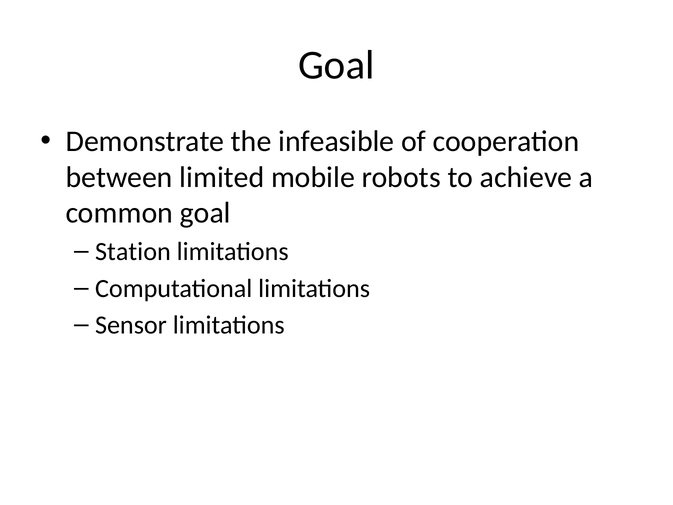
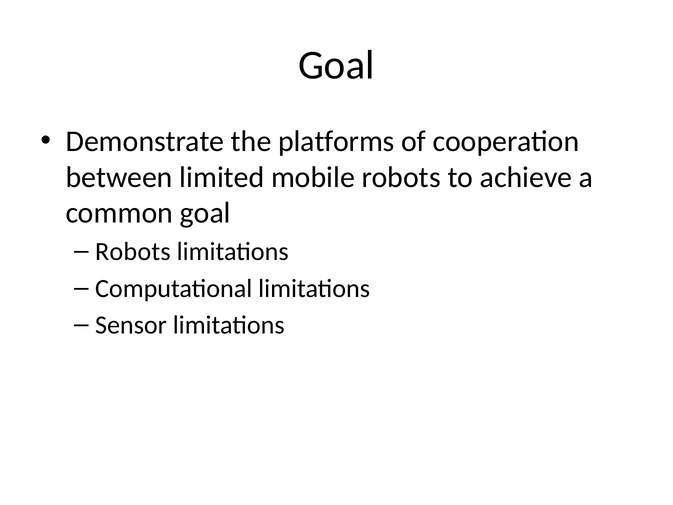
infeasible: infeasible -> platforms
Station at (133, 252): Station -> Robots
